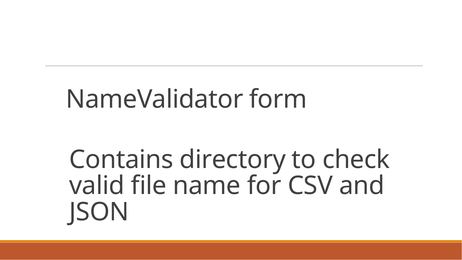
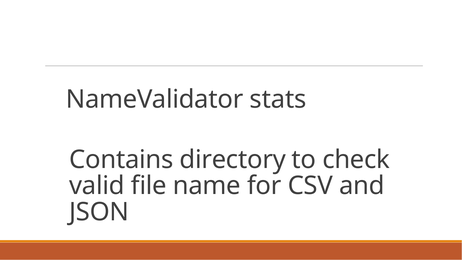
form: form -> stats
